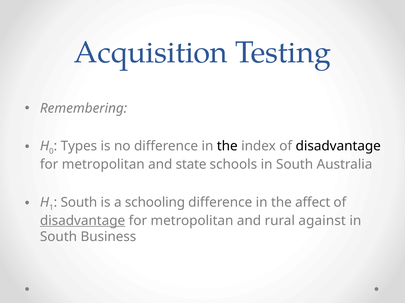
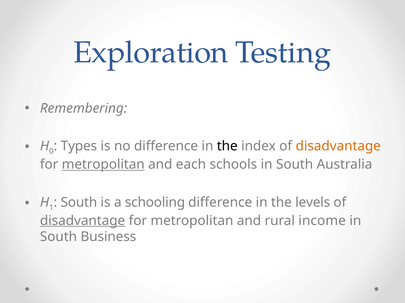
Acquisition: Acquisition -> Exploration
disadvantage at (338, 147) colour: black -> orange
metropolitan at (103, 165) underline: none -> present
state: state -> each
affect: affect -> levels
against: against -> income
